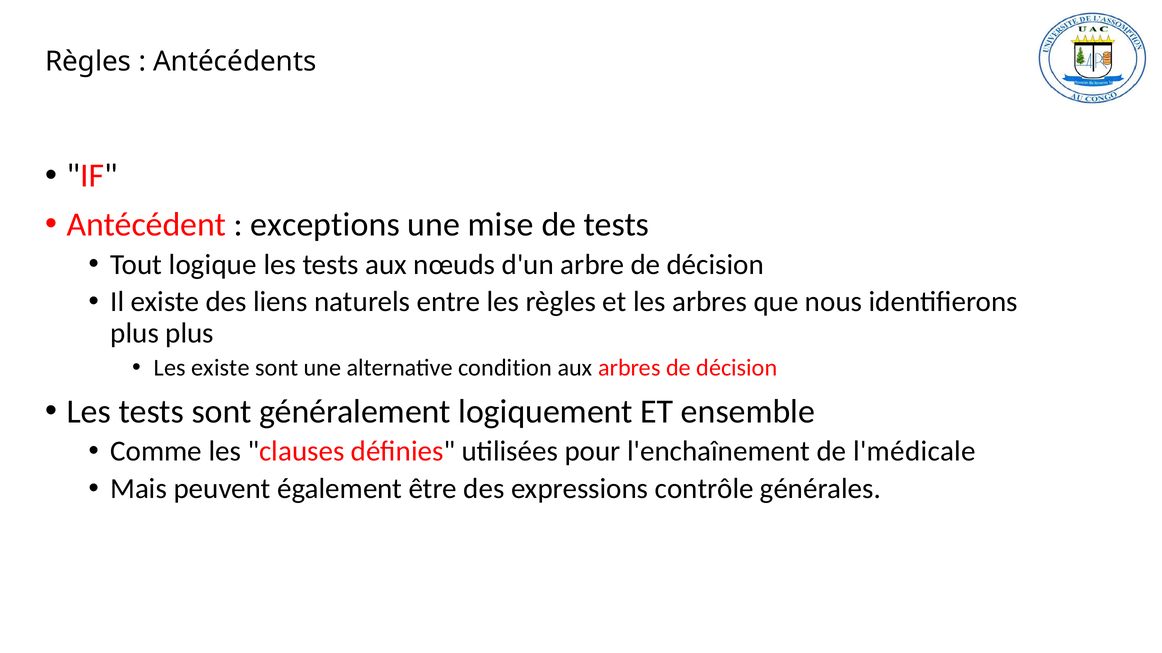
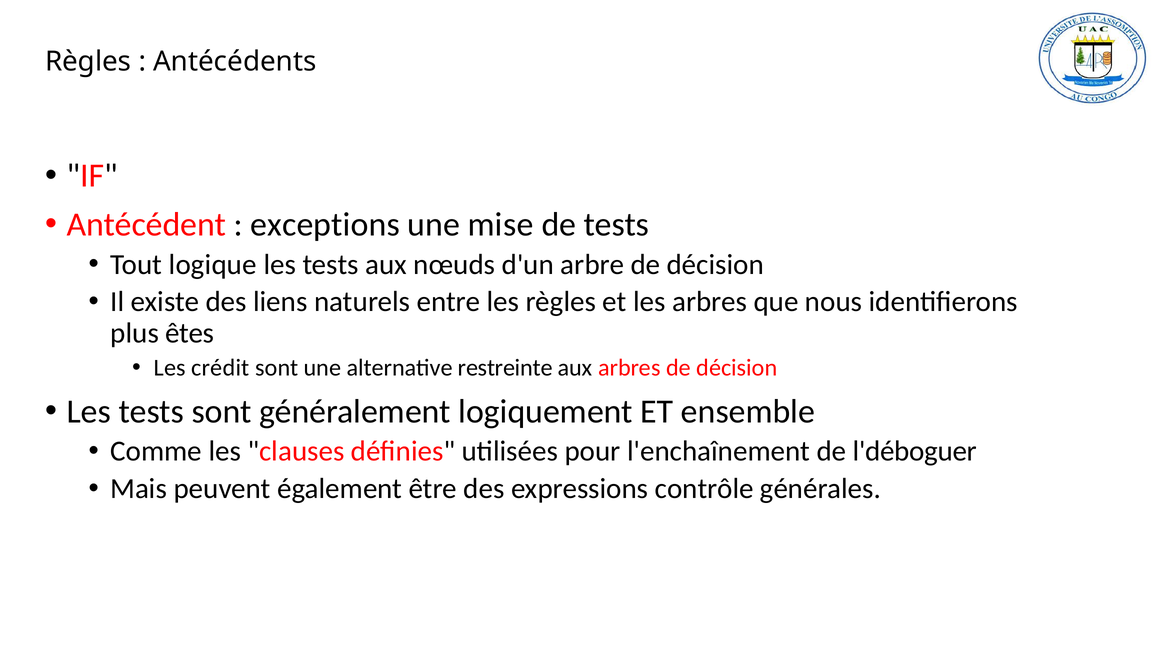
plus plus: plus -> êtes
Les existe: existe -> crédit
condition: condition -> restreinte
l'médicale: l'médicale -> l'déboguer
